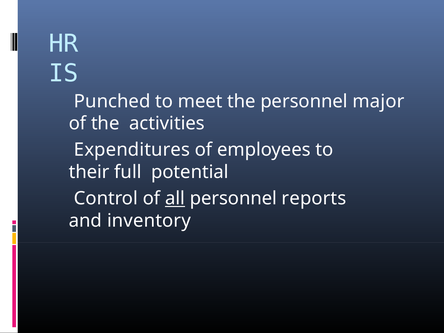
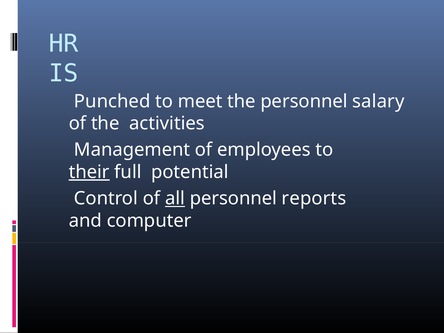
major: major -> salary
Expenditures: Expenditures -> Management
their underline: none -> present
inventory: inventory -> computer
